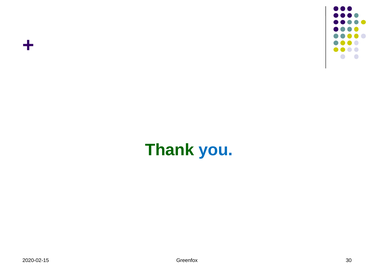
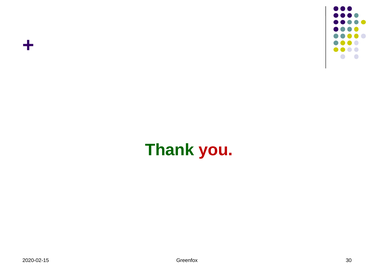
you colour: blue -> red
